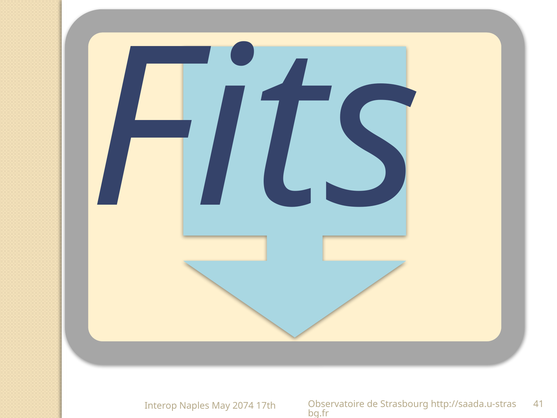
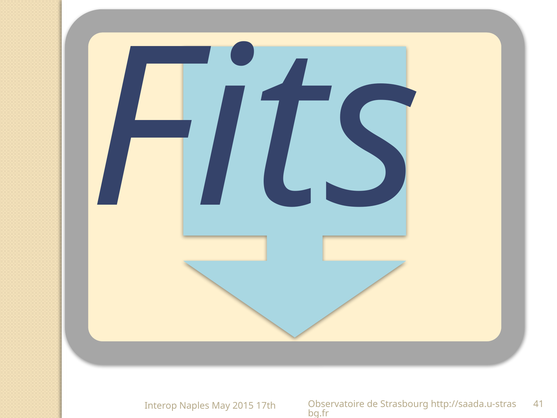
2074: 2074 -> 2015
